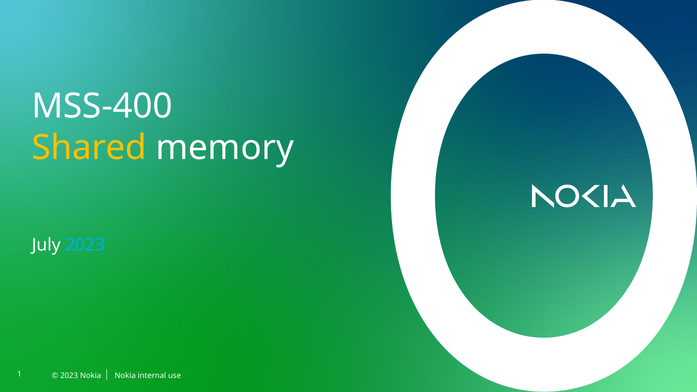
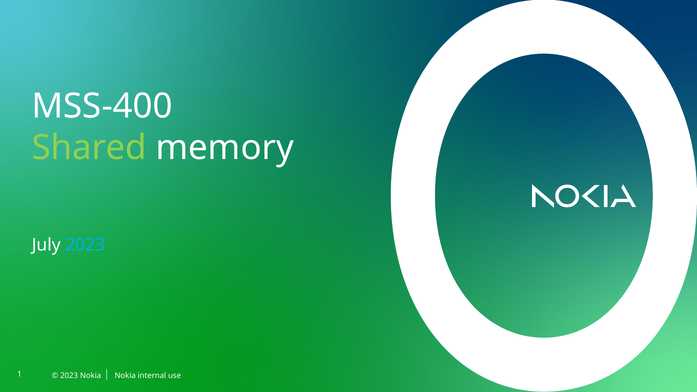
Shared colour: yellow -> light green
